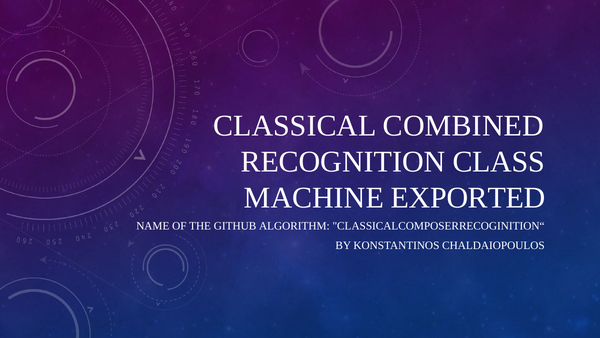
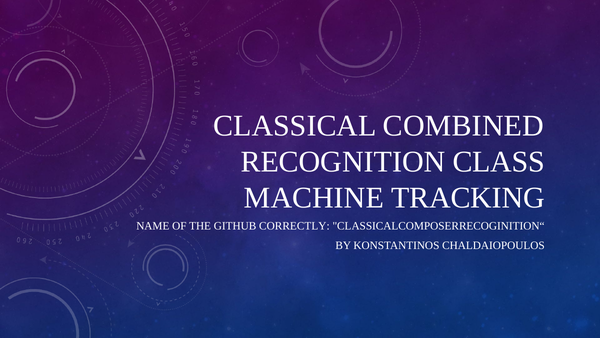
EXPORTED: EXPORTED -> TRACKING
ALGORITHM: ALGORITHM -> CORRECTLY
